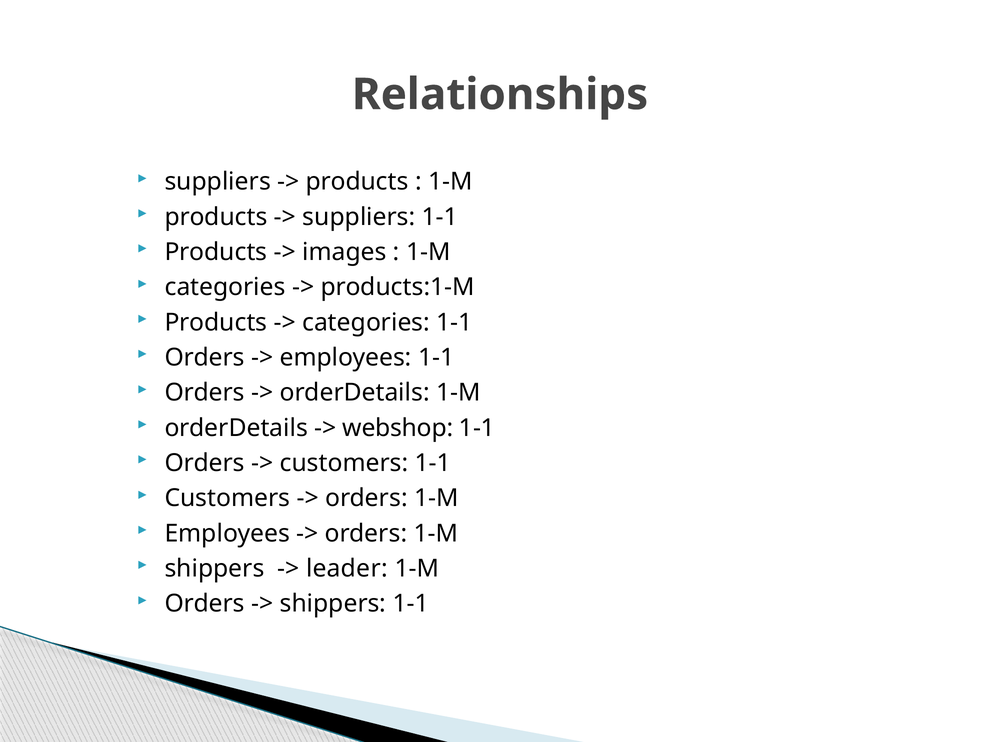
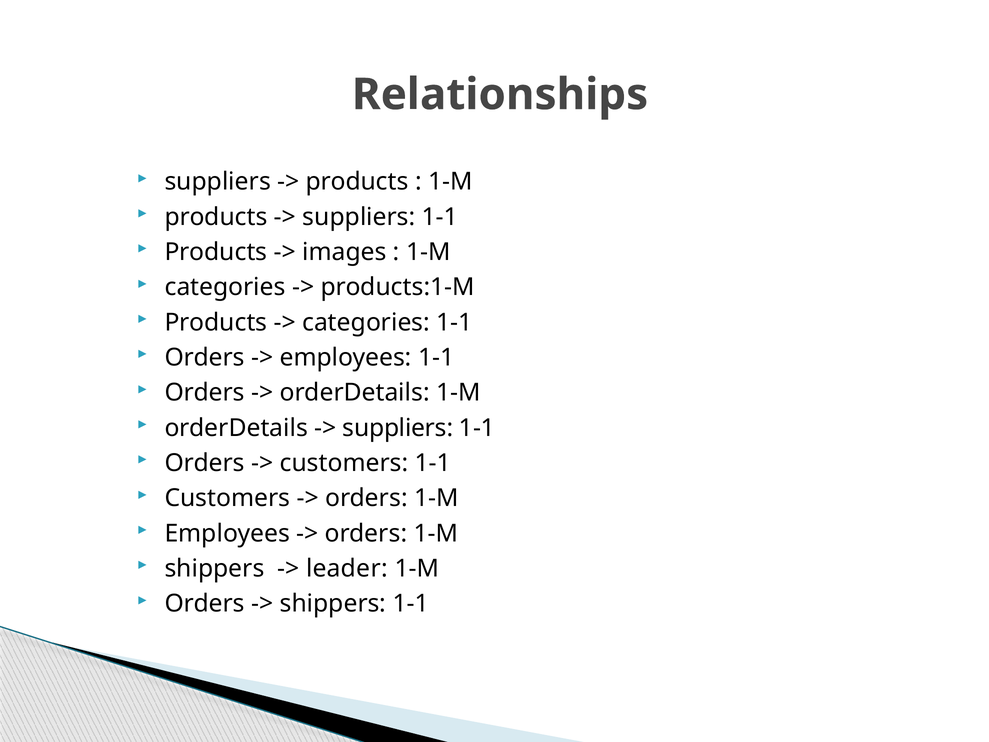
webshop at (398, 428): webshop -> suppliers
